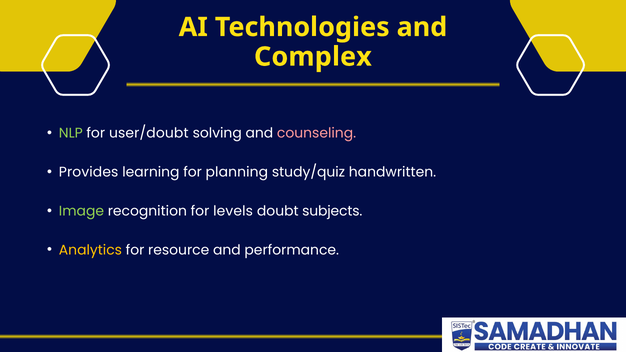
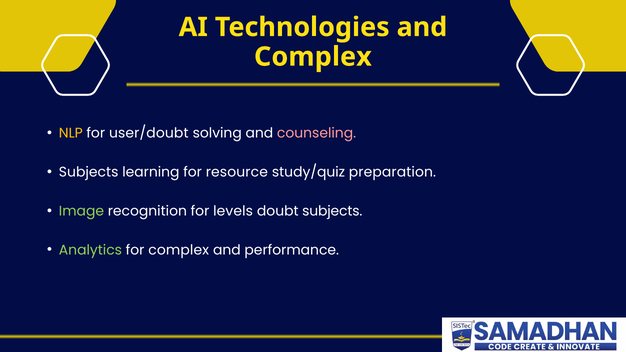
NLP colour: light green -> yellow
Provides at (89, 172): Provides -> Subjects
planning: planning -> resource
handwritten: handwritten -> preparation
Analytics colour: yellow -> light green
for resource: resource -> complex
